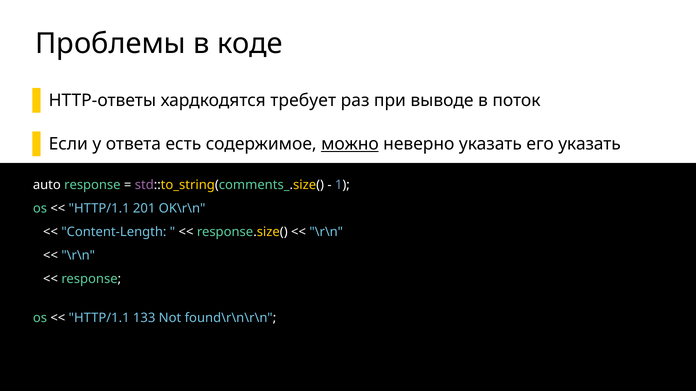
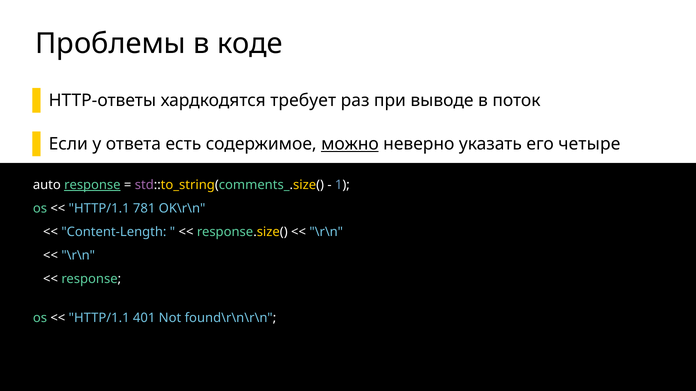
его указать: указать -> четыре
response at (92, 185) underline: none -> present
201: 201 -> 781
133: 133 -> 401
